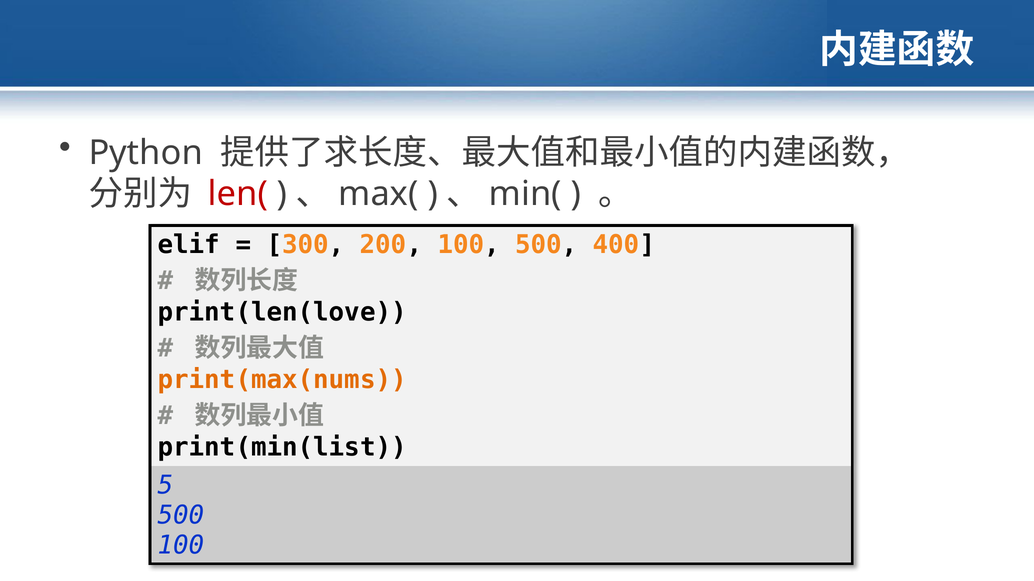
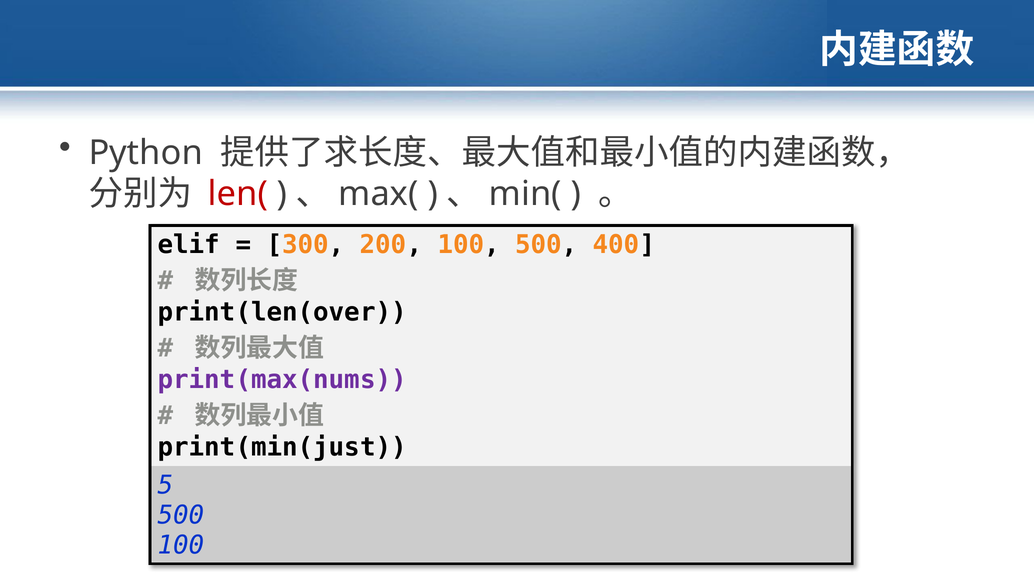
print(len(love: print(len(love -> print(len(over
print(max(nums colour: orange -> purple
print(min(list: print(min(list -> print(min(just
